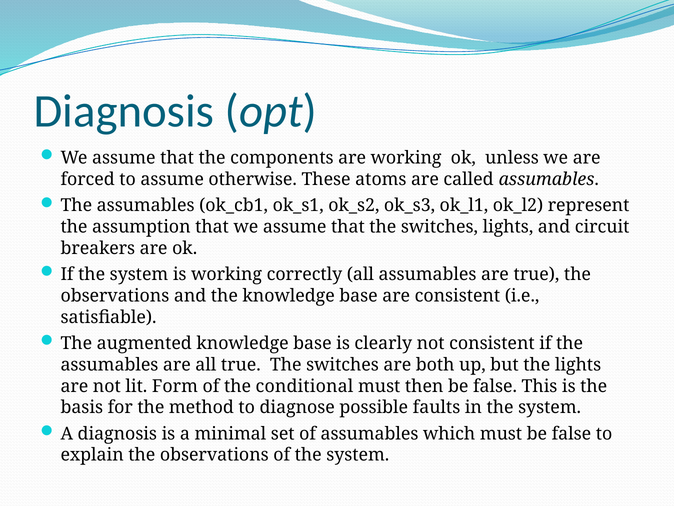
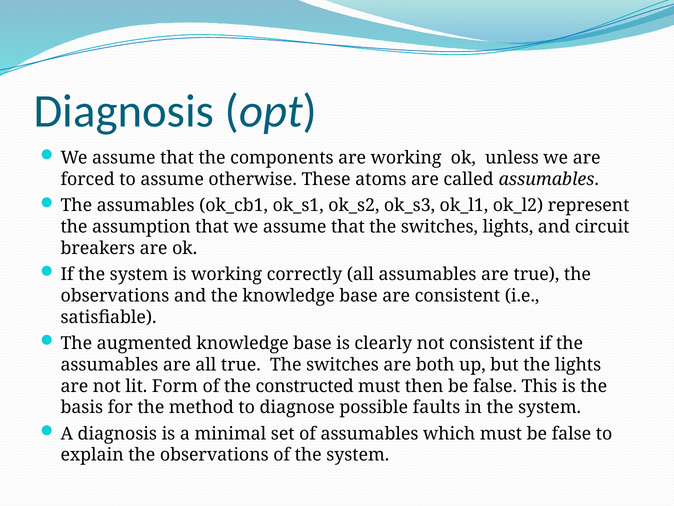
conditional: conditional -> constructed
